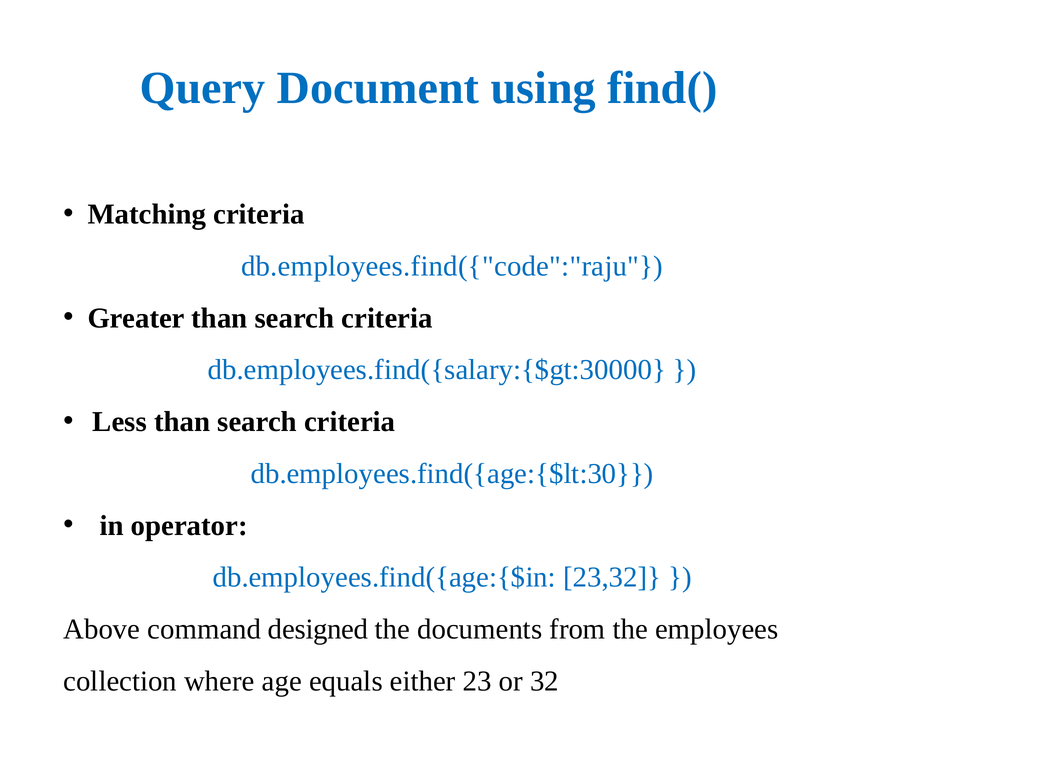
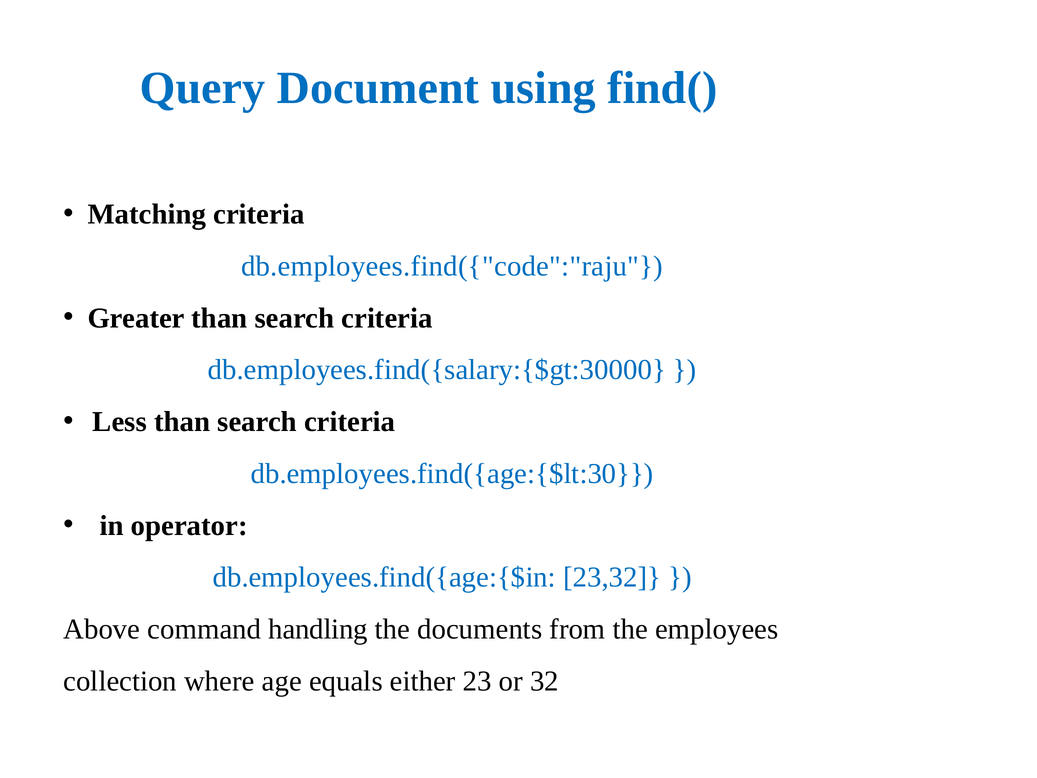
designed: designed -> handling
